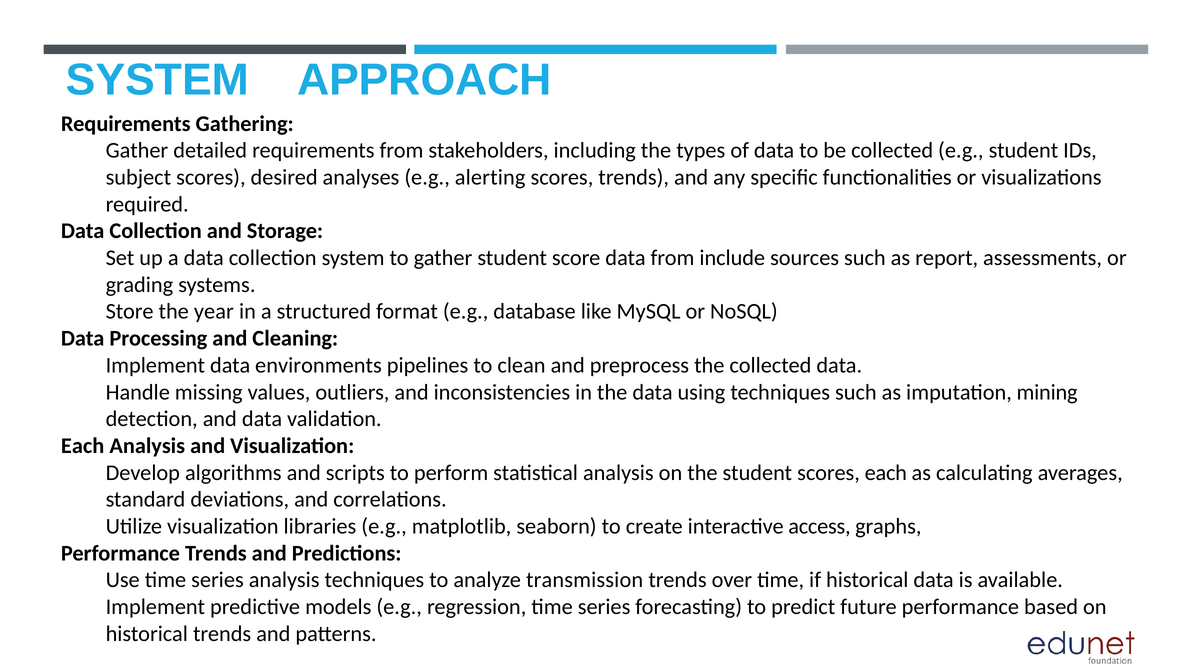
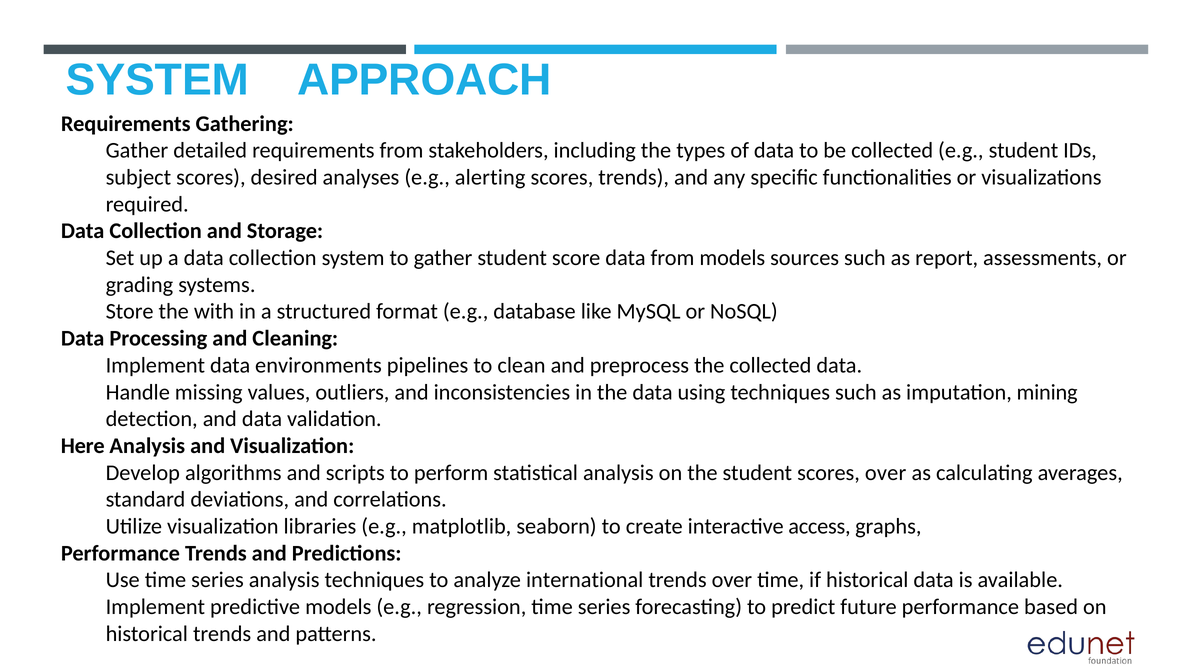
from include: include -> models
year: year -> with
Each at (83, 445): Each -> Here
scores each: each -> over
transmission: transmission -> international
